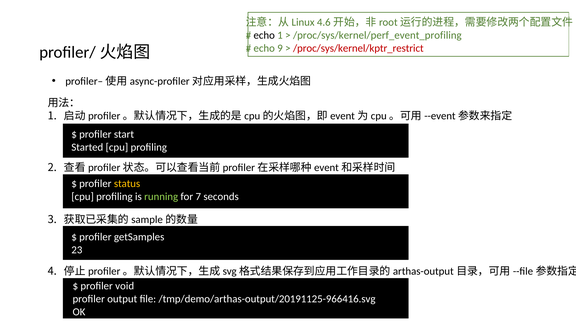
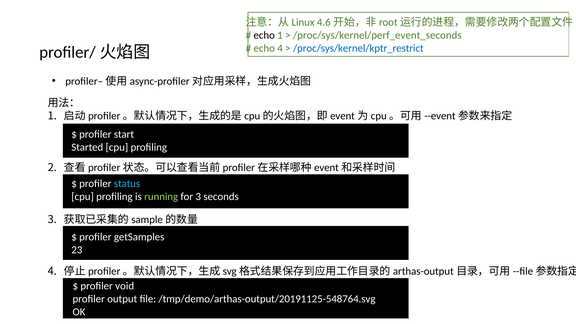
/proc/sys/kernel/perf_event_profiling: /proc/sys/kernel/perf_event_profiling -> /proc/sys/kernel/perf_event_seconds
echo 9: 9 -> 4
/proc/sys/kernel/kptr_restrict colour: red -> blue
status colour: yellow -> light blue
for 7: 7 -> 3
/tmp/demo/arthas-output/20191125-966416.svg: /tmp/demo/arthas-output/20191125-966416.svg -> /tmp/demo/arthas-output/20191125-548764.svg
